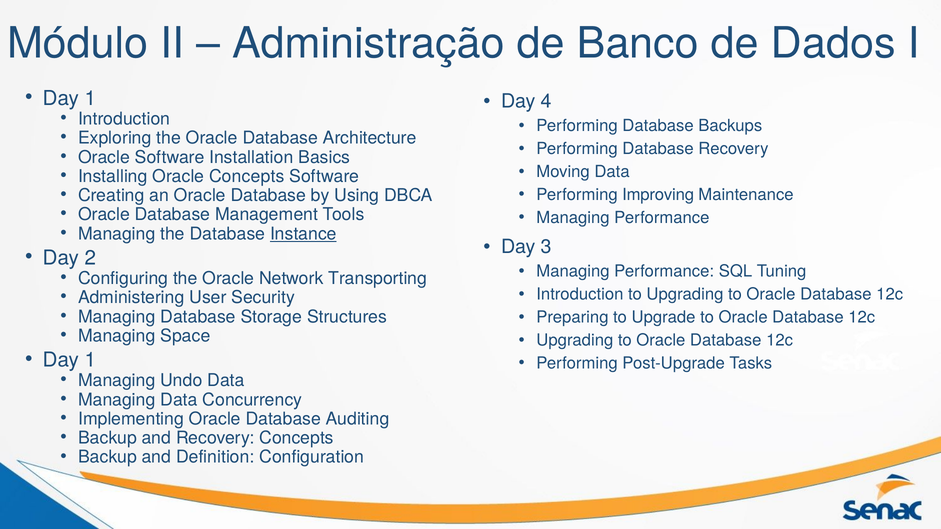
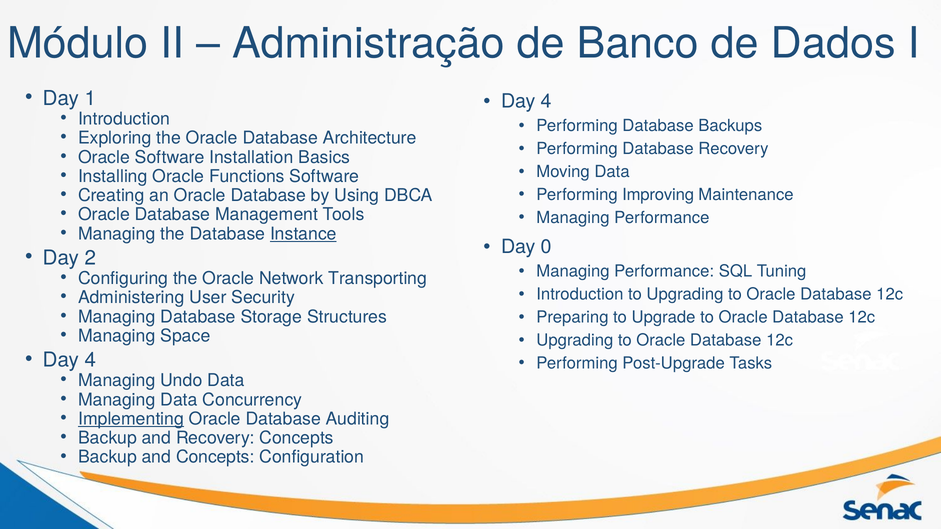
Oracle Concepts: Concepts -> Functions
3: 3 -> 0
1 at (90, 360): 1 -> 4
Implementing underline: none -> present
and Definition: Definition -> Concepts
